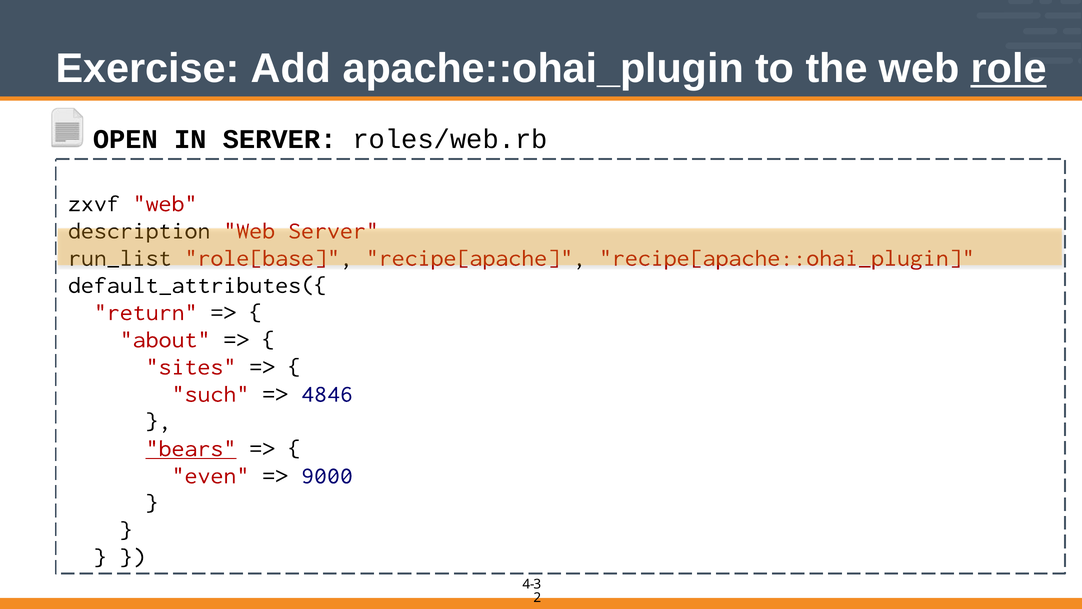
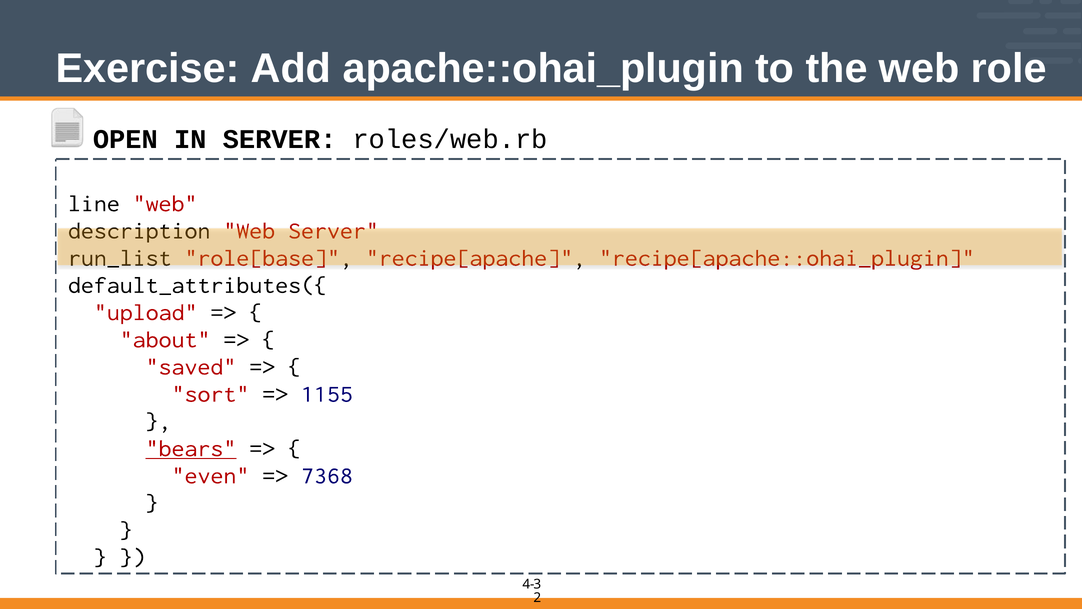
role underline: present -> none
zxvf: zxvf -> line
return: return -> upload
sites: sites -> saved
such: such -> sort
4846: 4846 -> 1155
9000: 9000 -> 7368
